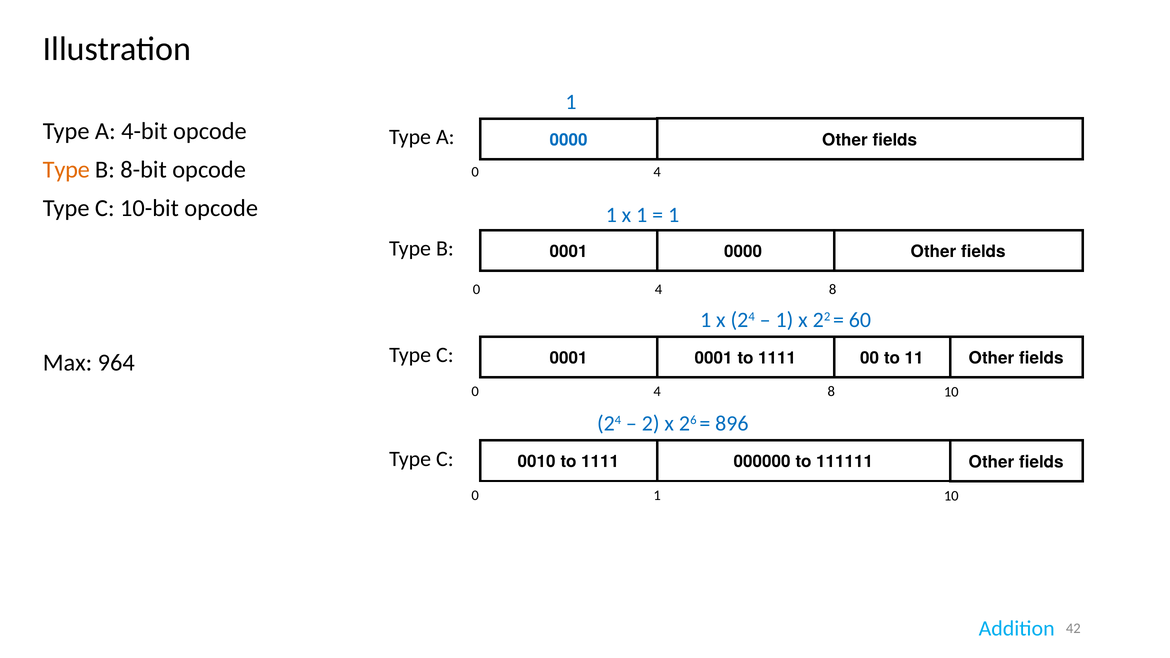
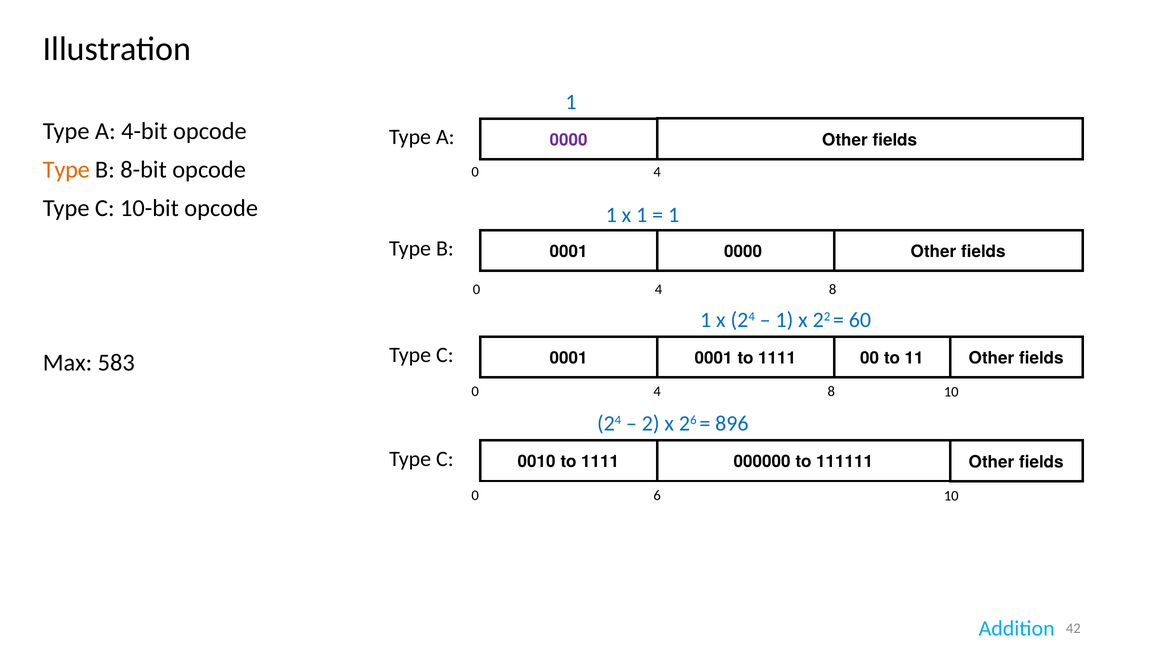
0000 at (569, 140) colour: blue -> purple
964: 964 -> 583
0 1: 1 -> 6
